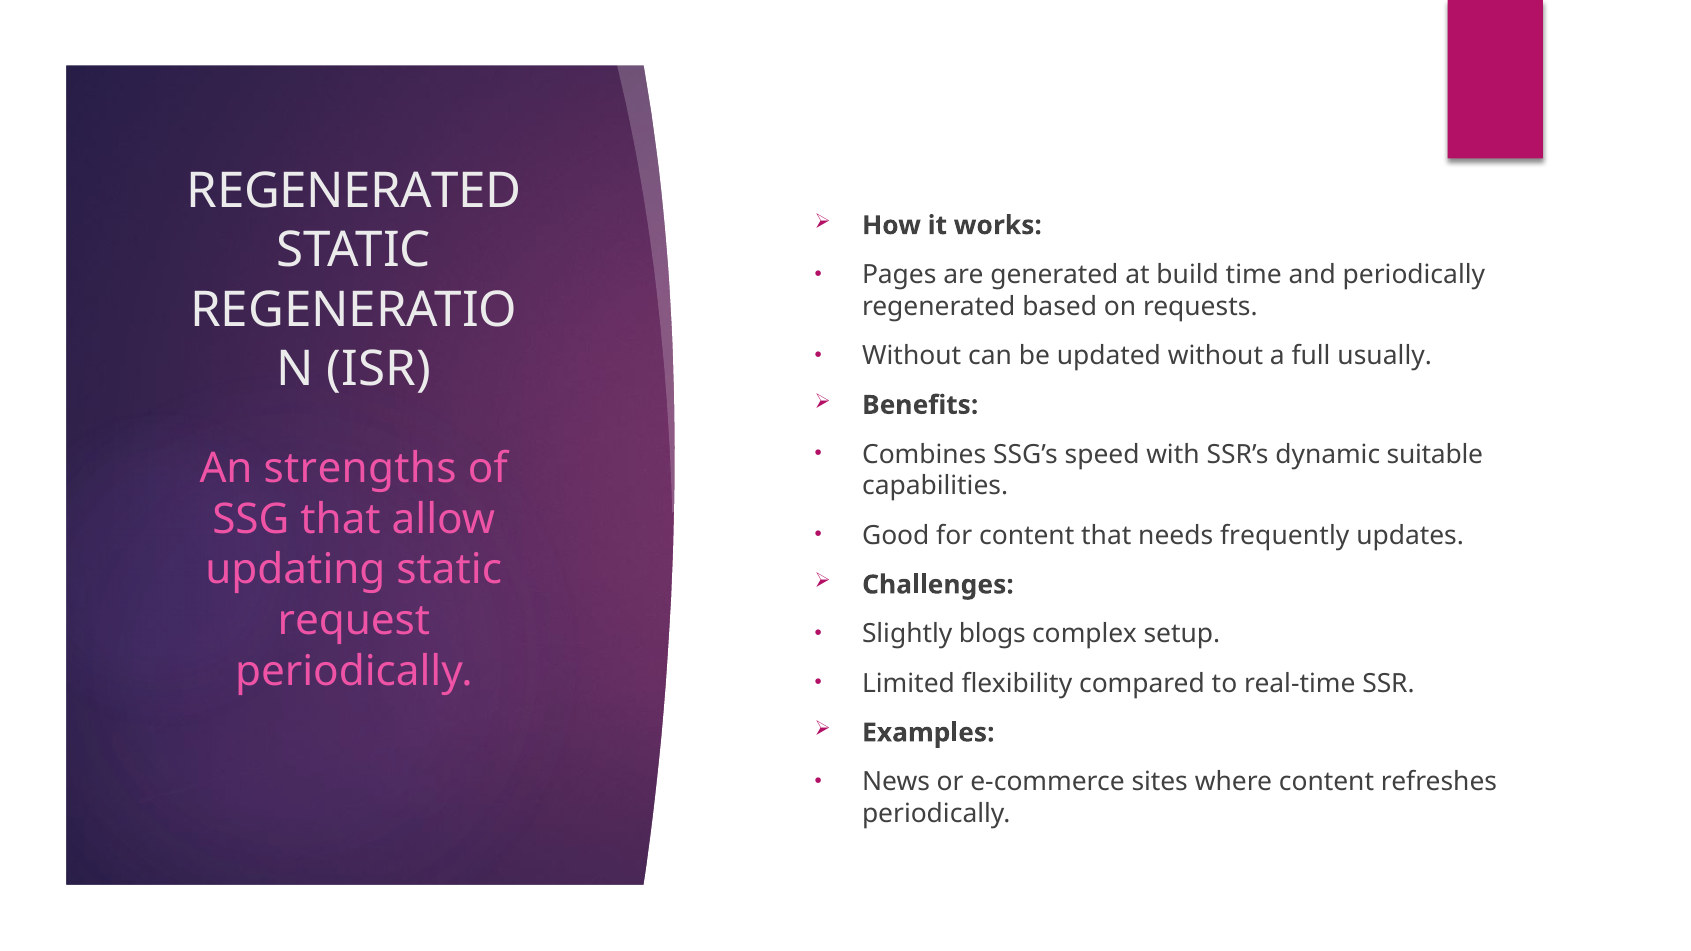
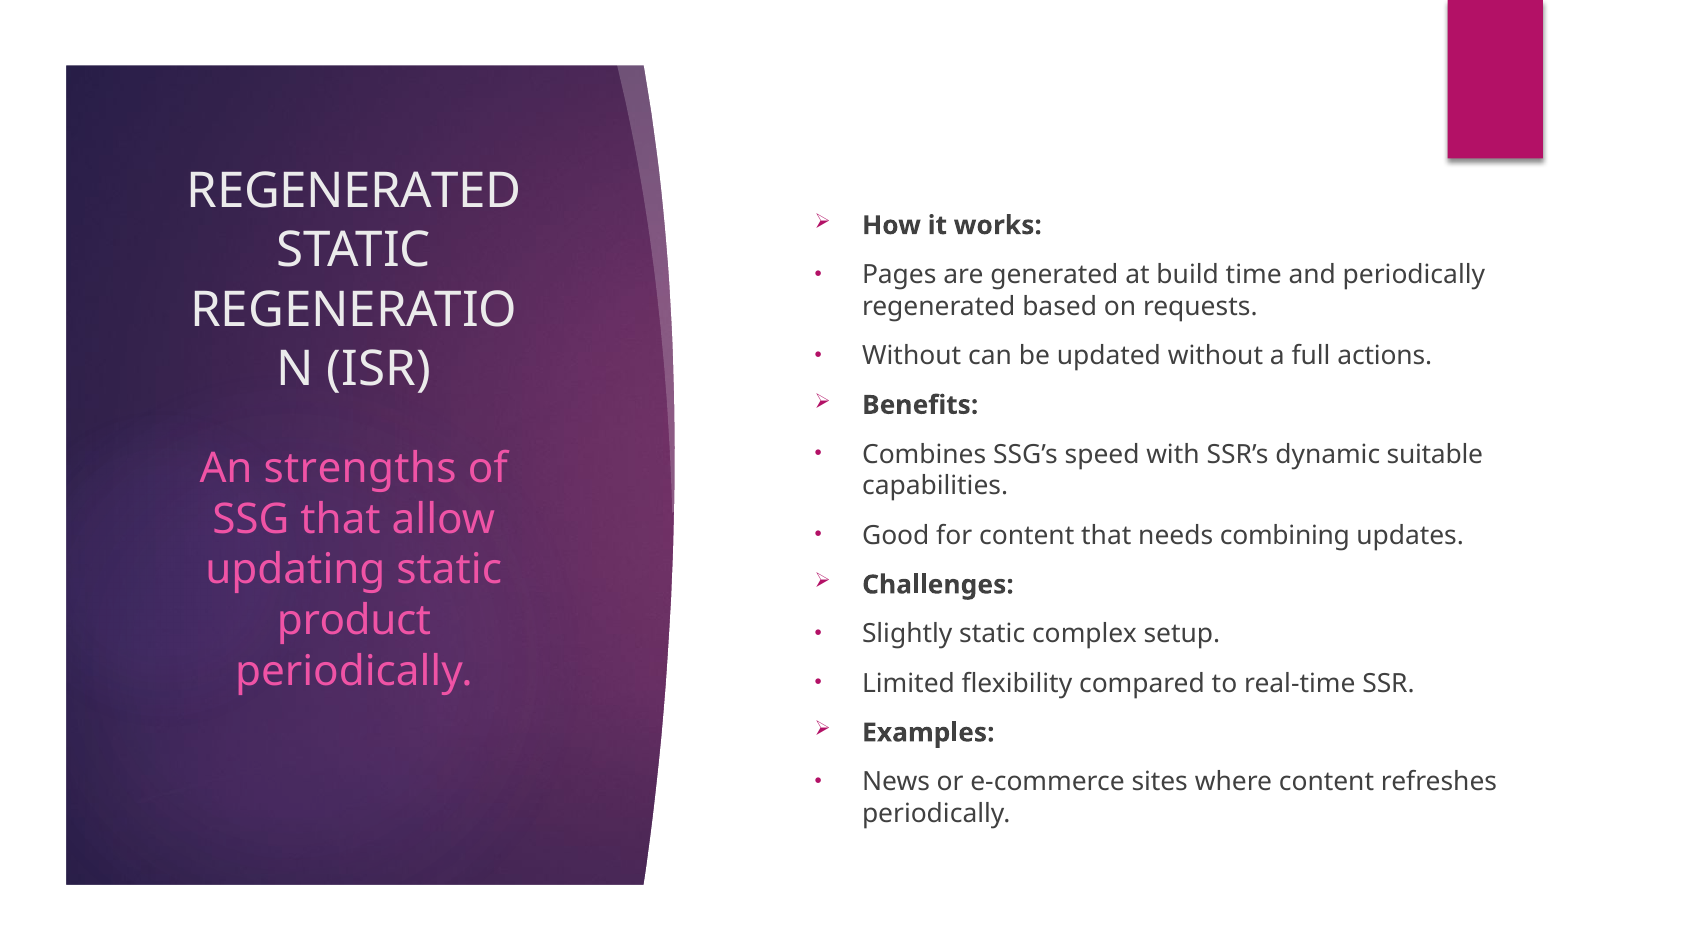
usually: usually -> actions
frequently: frequently -> combining
request: request -> product
Slightly blogs: blogs -> static
